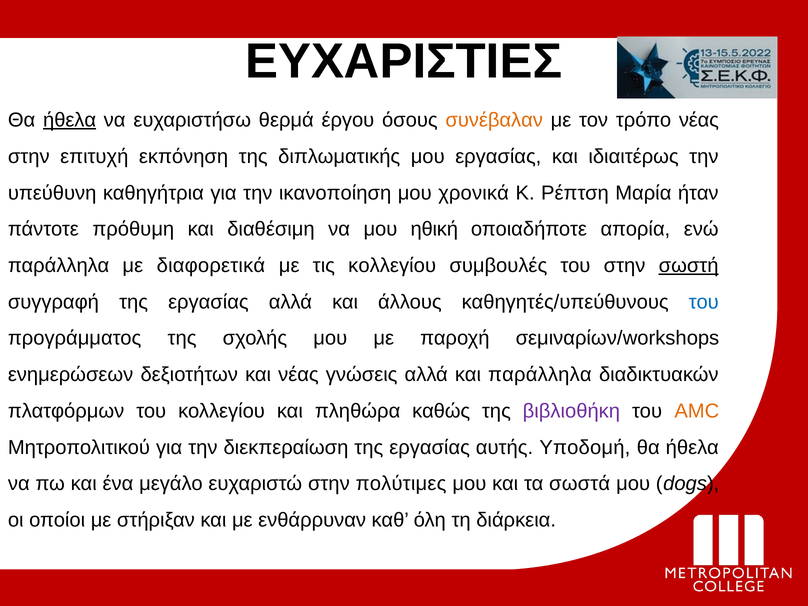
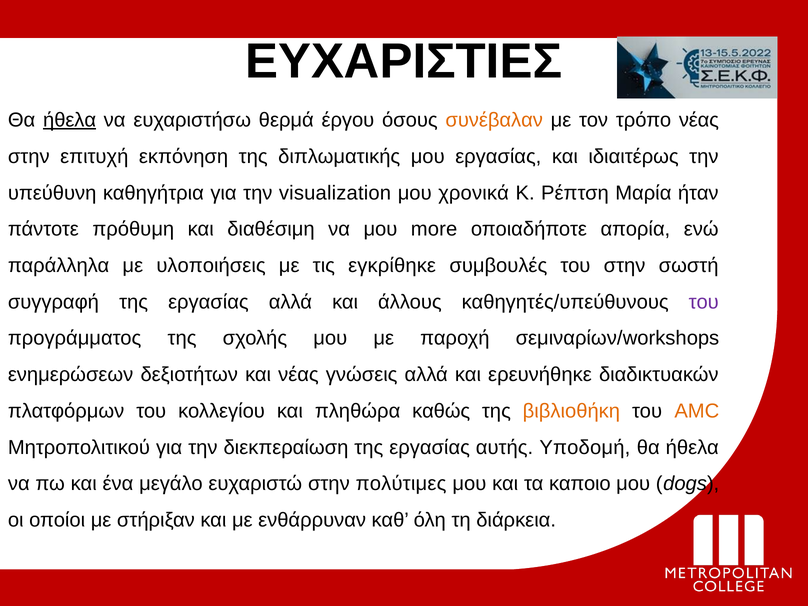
ικανοποίηση: ικανοποίηση -> visualization
ηθική: ηθική -> more
διαφορετικά: διαφορετικά -> υλοποιήσεις
τις κολλεγίου: κολλεγίου -> εγκρίθηκε
σωστή underline: present -> none
του at (704, 302) colour: blue -> purple
και παράλληλα: παράλληλα -> ερευνήθηκε
βιβλιοθήκη colour: purple -> orange
σωστά: σωστά -> καποιο
